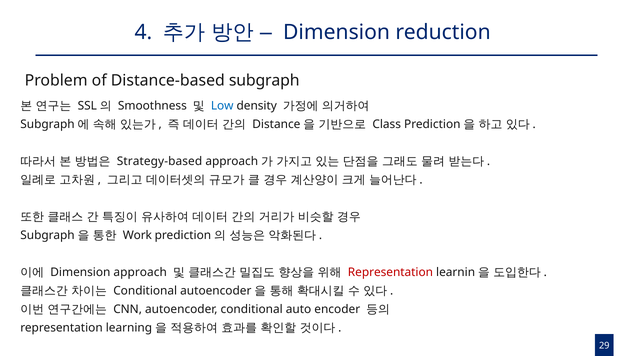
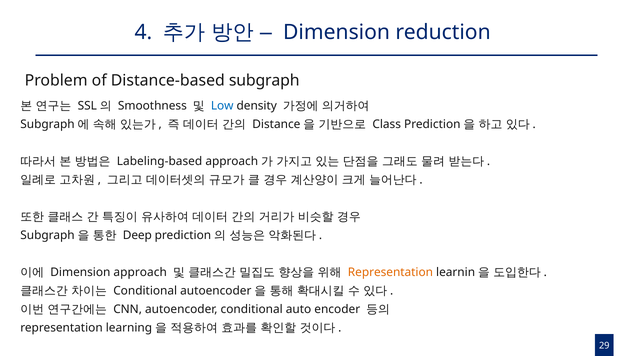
Strategy-based: Strategy-based -> Labeling-based
Work: Work -> Deep
Representation at (390, 273) colour: red -> orange
